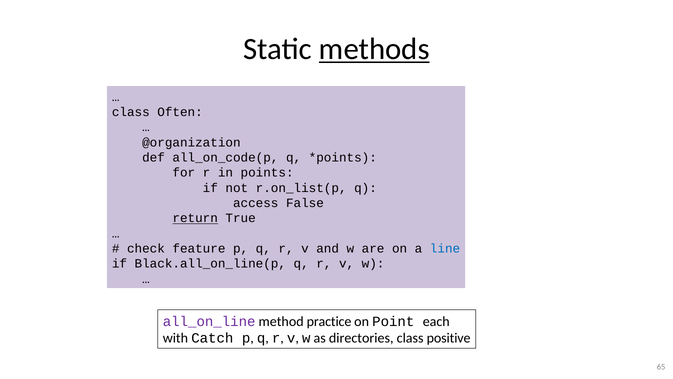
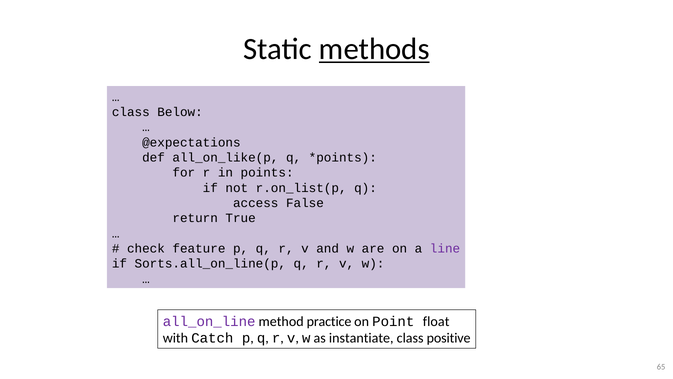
Often: Often -> Below
@organization: @organization -> @expectations
all_on_code(p: all_on_code(p -> all_on_like(p
return underline: present -> none
line colour: blue -> purple
Black.all_on_line(p: Black.all_on_line(p -> Sorts.all_on_line(p
each: each -> float
directories: directories -> instantiate
